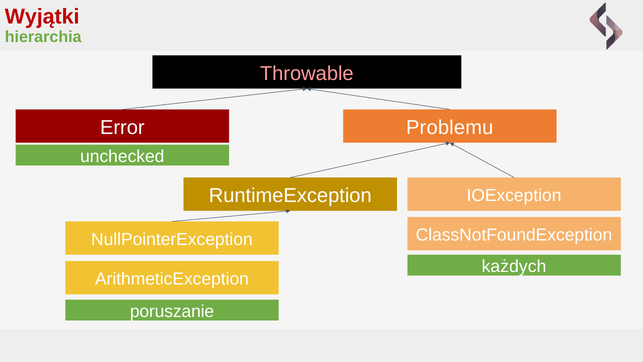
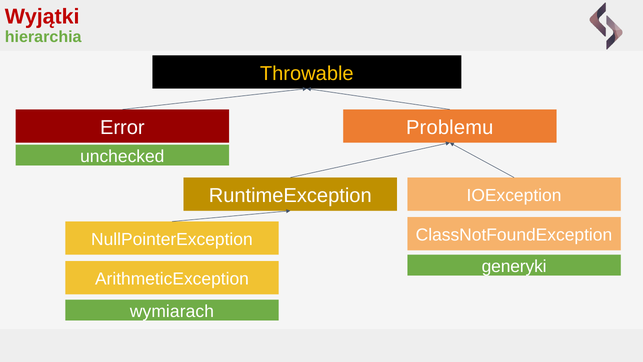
Throwable colour: pink -> yellow
każdych: każdych -> generyki
poruszanie: poruszanie -> wymiarach
